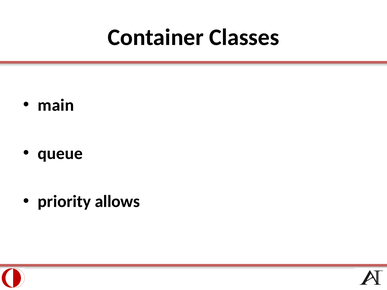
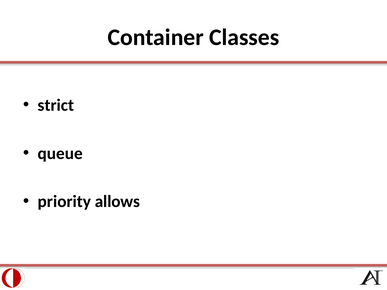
main: main -> strict
